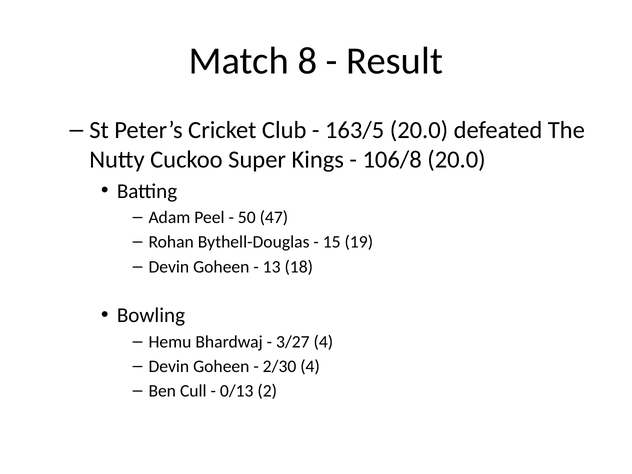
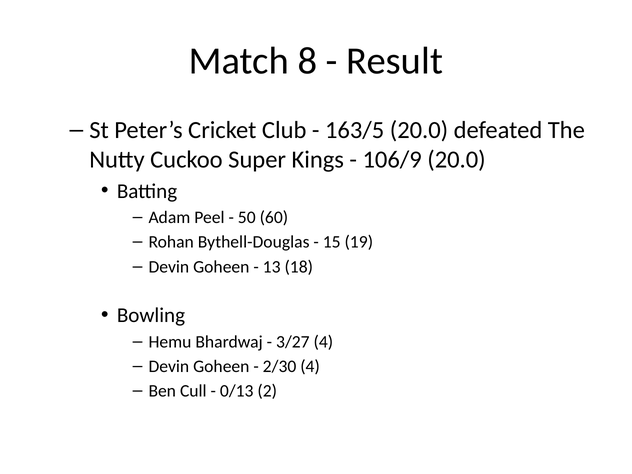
106/8: 106/8 -> 106/9
47: 47 -> 60
